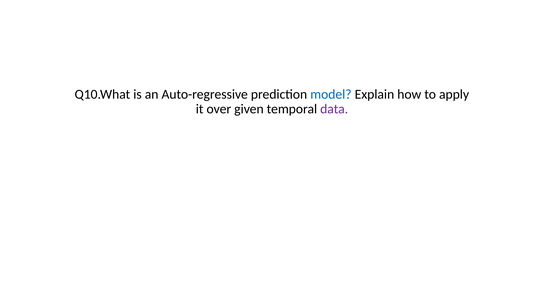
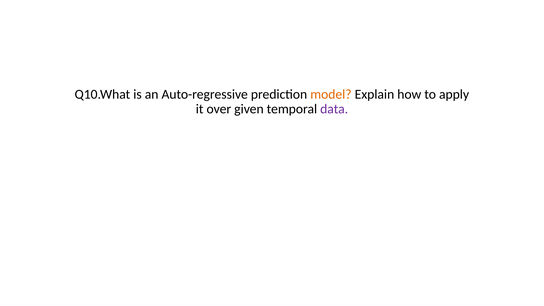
model colour: blue -> orange
